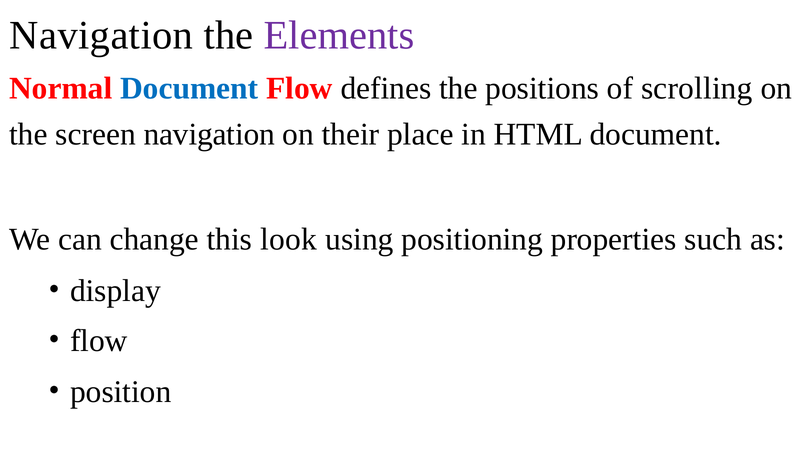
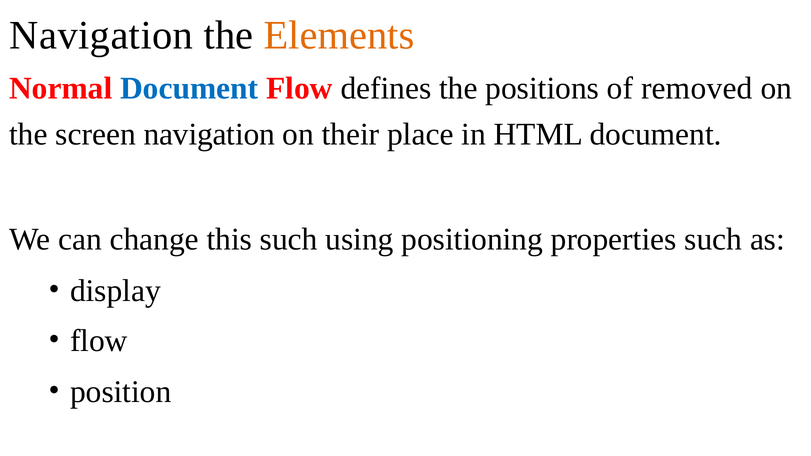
Elements colour: purple -> orange
scrolling: scrolling -> removed
this look: look -> such
